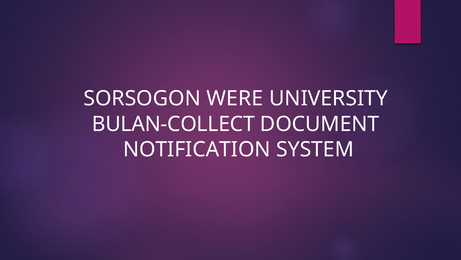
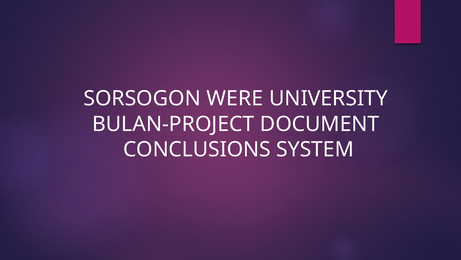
BULAN-COLLECT: BULAN-COLLECT -> BULAN-PROJECT
NOTIFICATION: NOTIFICATION -> CONCLUSIONS
